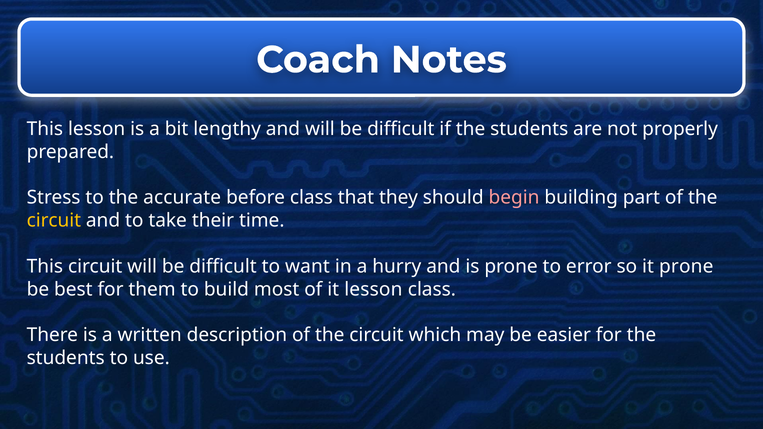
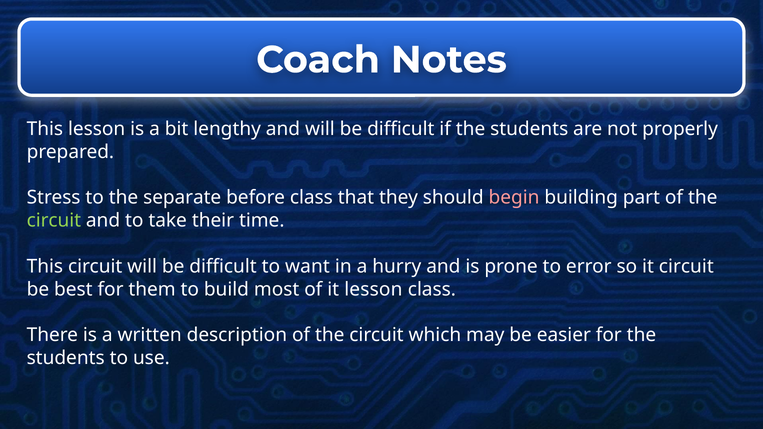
accurate: accurate -> separate
circuit at (54, 221) colour: yellow -> light green
it prone: prone -> circuit
